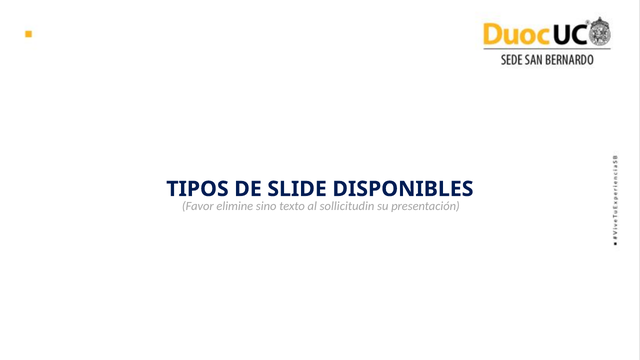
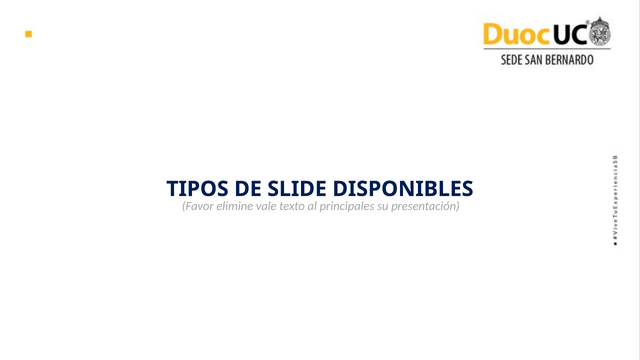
sino: sino -> vale
sollicitudin: sollicitudin -> principales
